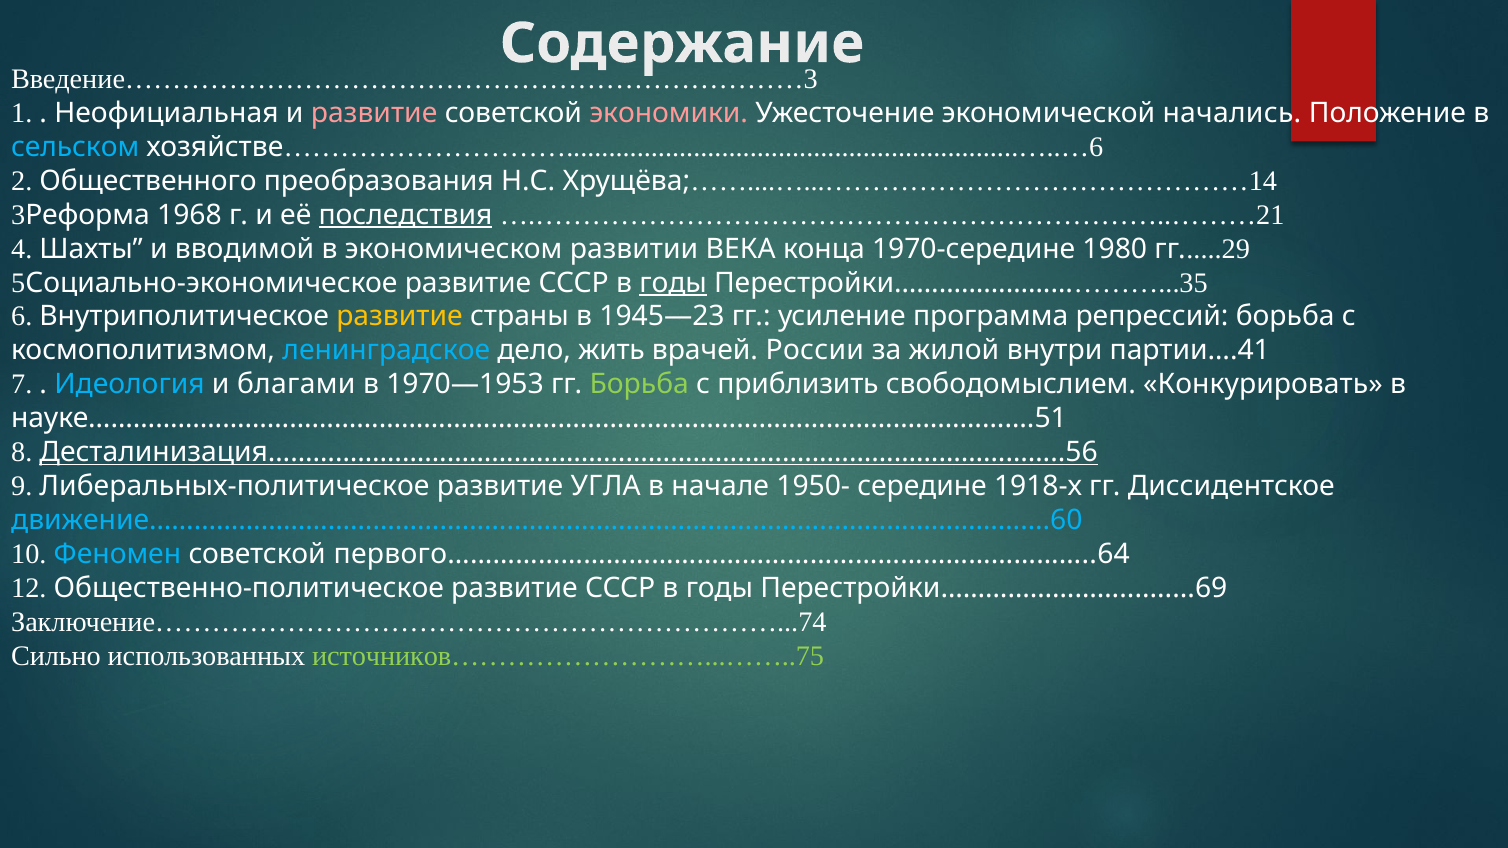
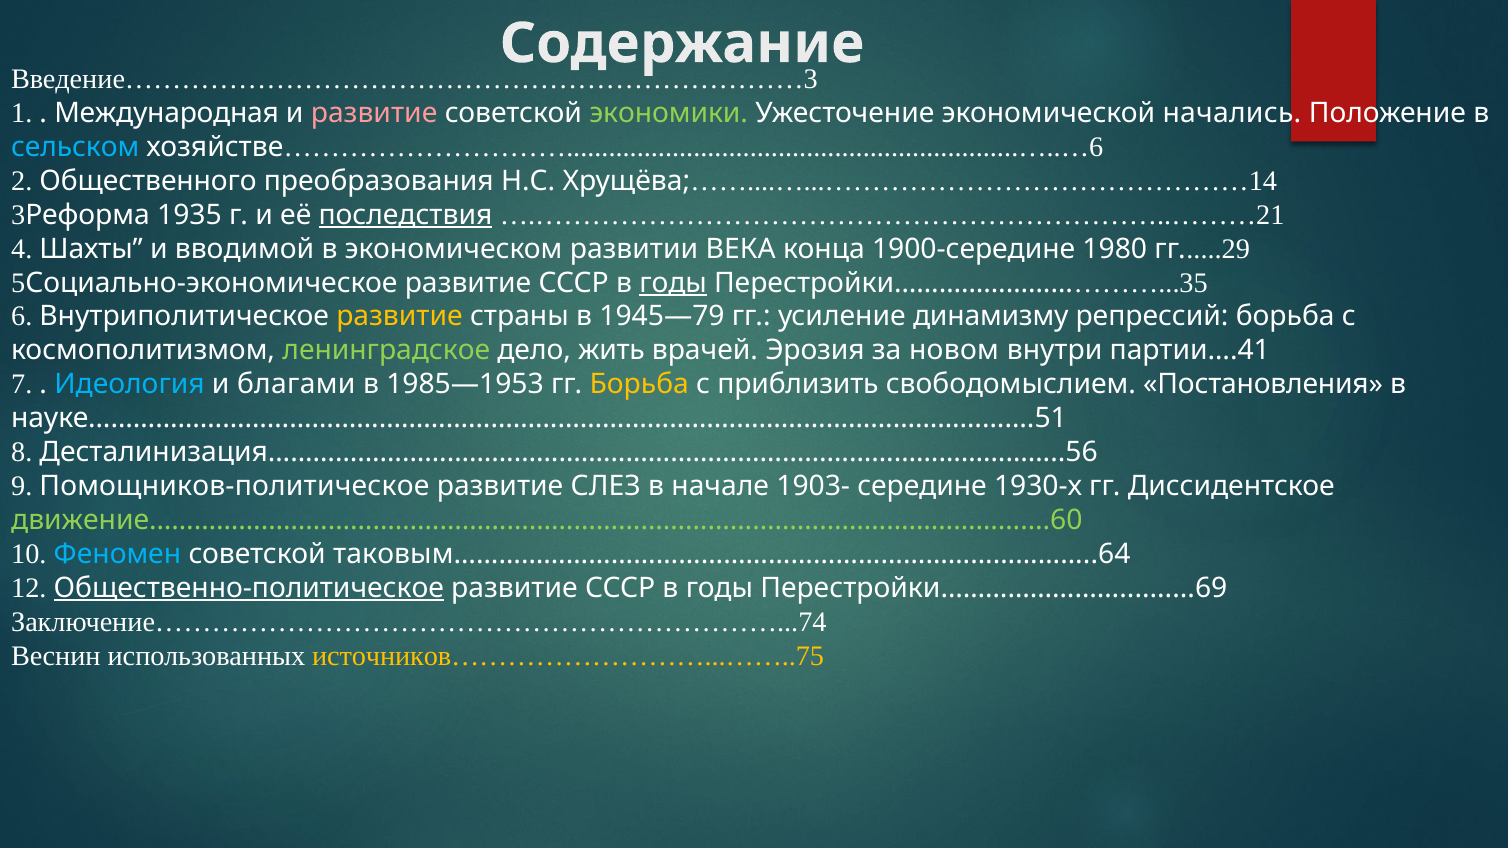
Неофициальная: Неофициальная -> Международная
экономики colour: pink -> light green
1968: 1968 -> 1935
1970-середине: 1970-середине -> 1900-середине
1945—23: 1945—23 -> 1945—79
программа: программа -> динамизму
ленинградское colour: light blue -> light green
России: России -> Эрозия
жилой: жилой -> новом
1970—1953: 1970—1953 -> 1985—1953
Борьба at (639, 385) colour: light green -> yellow
Конкурировать: Конкурировать -> Постановления
Десталинизация……………………………………………………………………………………………..56 underline: present -> none
Либеральных-политическое: Либеральных-политическое -> Помощников-политическое
УГЛА: УГЛА -> СЛЕЗ
1950-: 1950- -> 1903-
1918-х: 1918-х -> 1930-х
движение………………………………………………………………………………………………………….60 colour: light blue -> light green
первого…………………………………………………………………………..64: первого…………………………………………………………………………..64 -> таковым…………………………………………………………………………..64
Общественно-политическое underline: none -> present
Сильно: Сильно -> Веснин
источников………………………...……..75 colour: light green -> yellow
